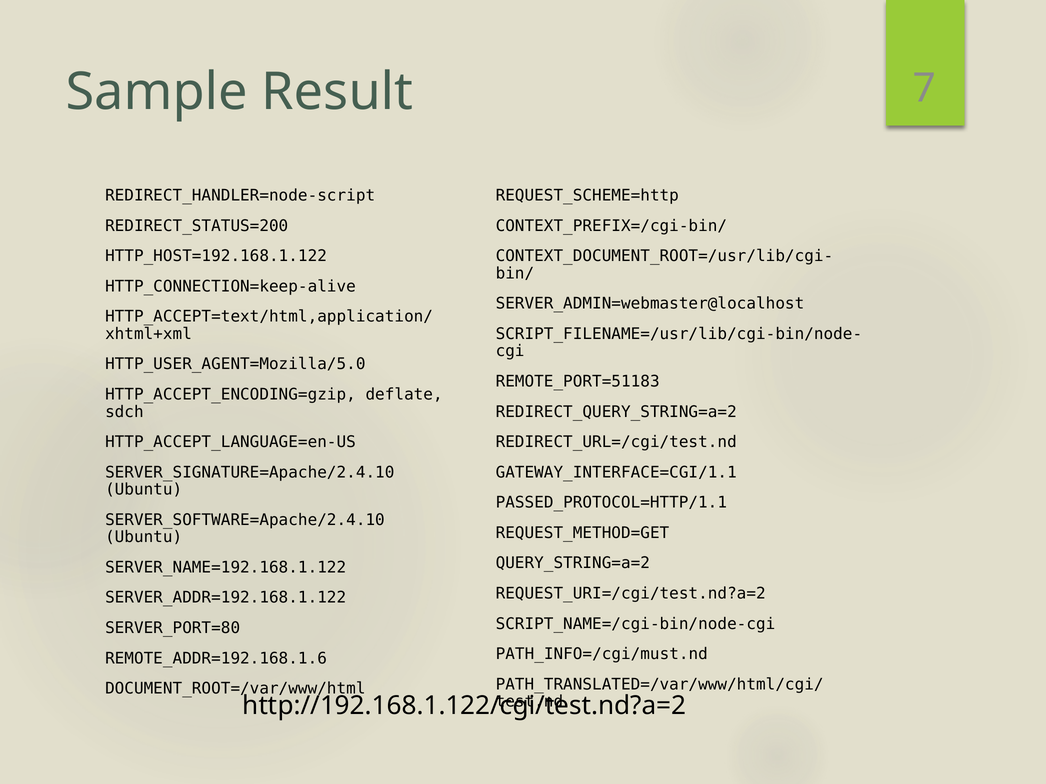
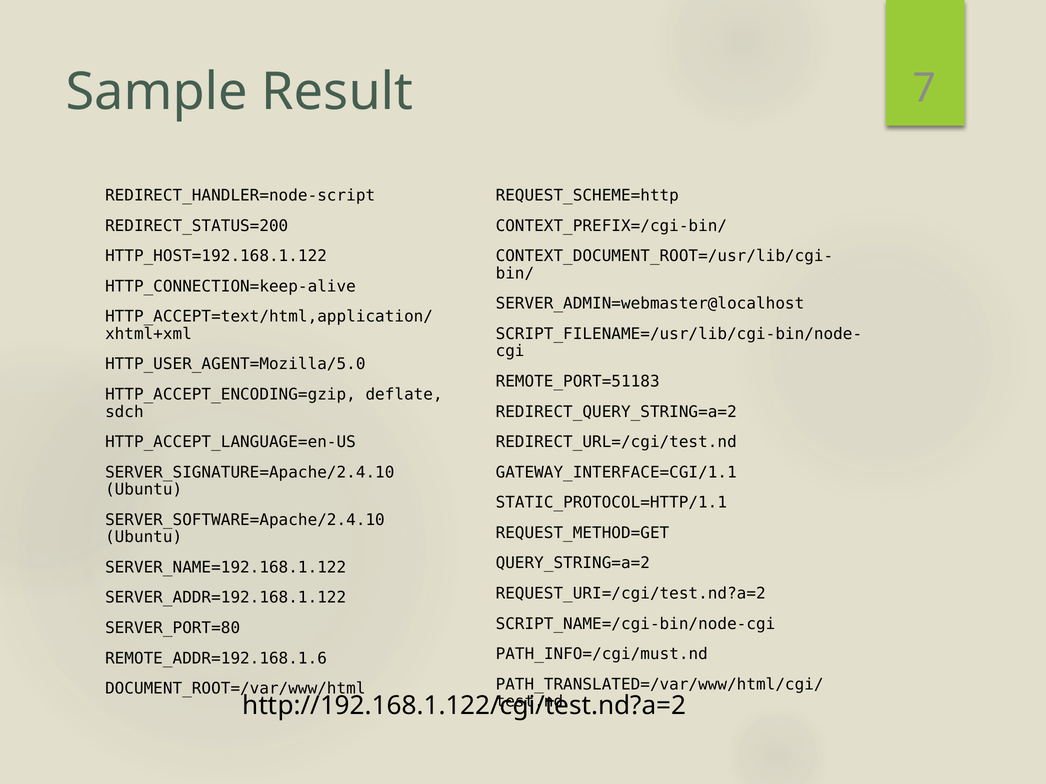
PASSED_PROTOCOL=HTTP/1.1: PASSED_PROTOCOL=HTTP/1.1 -> STATIC_PROTOCOL=HTTP/1.1
